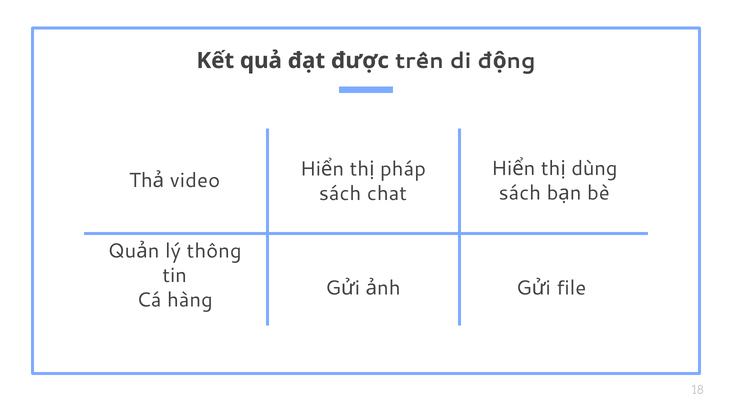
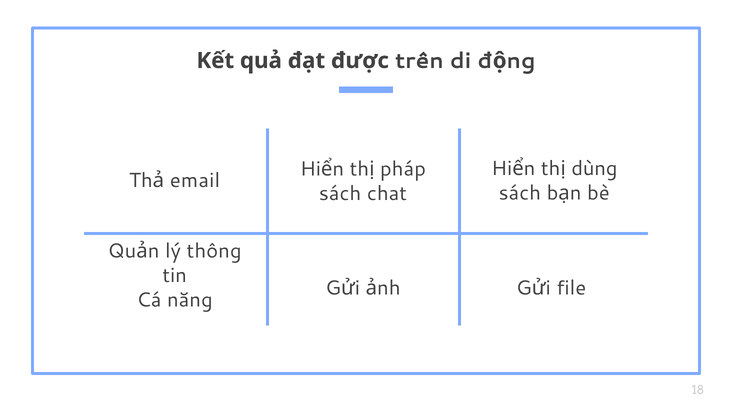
video: video -> email
hàng: hàng -> năng
